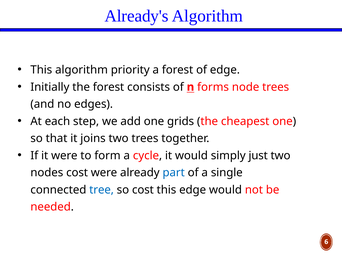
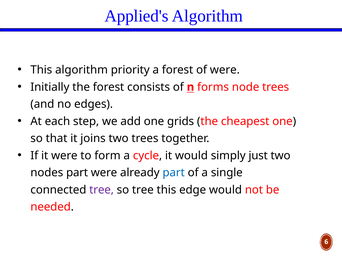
Already's: Already's -> Applied's
of edge: edge -> were
nodes cost: cost -> part
tree at (102, 189) colour: blue -> purple
so cost: cost -> tree
